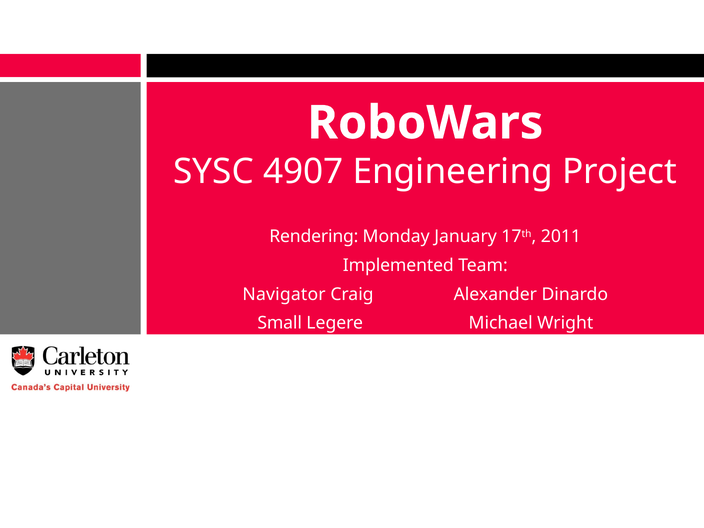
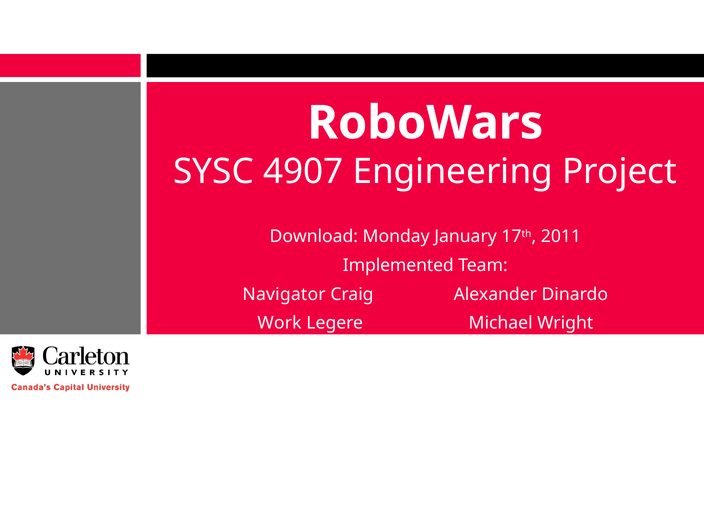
Rendering: Rendering -> Download
Small: Small -> Work
